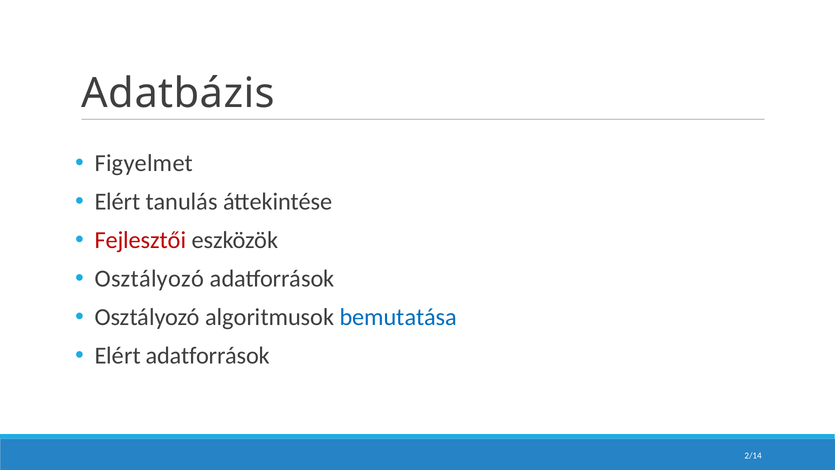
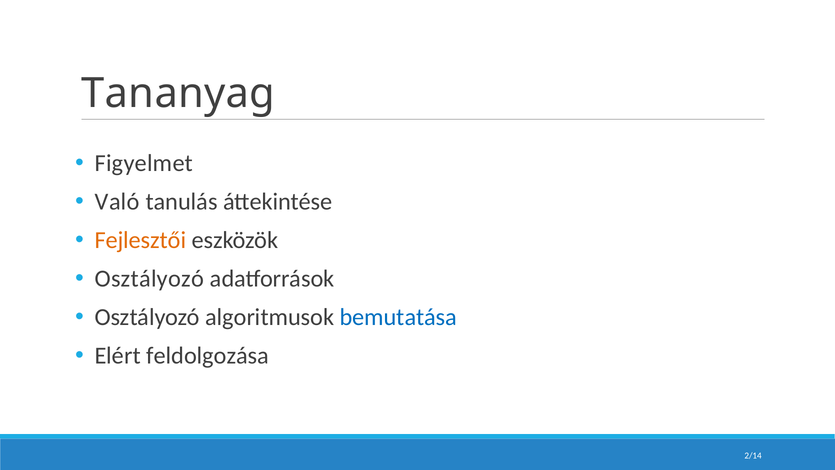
Adatbázis: Adatbázis -> Tananyag
Elért at (117, 201): Elért -> Való
Fejlesztői colour: red -> orange
Elért adatforrások: adatforrások -> feldolgozása
